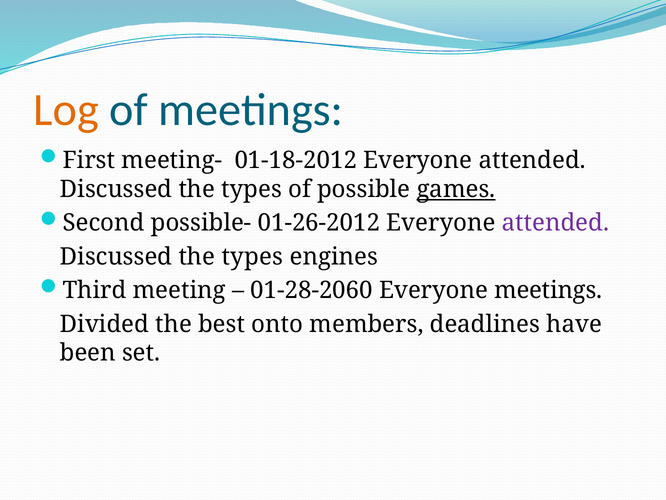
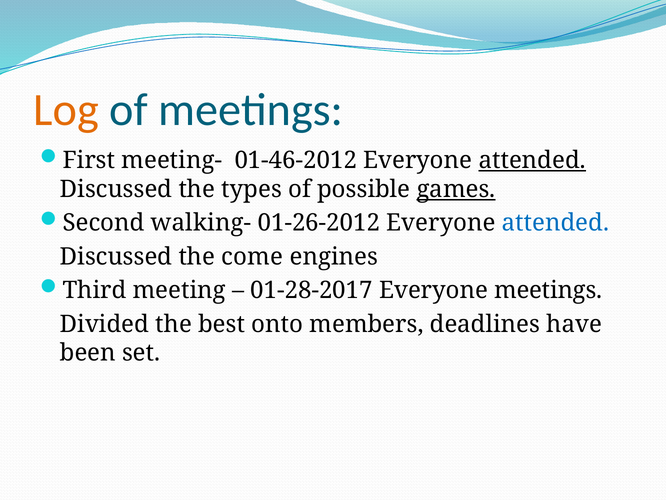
01-18-2012: 01-18-2012 -> 01-46-2012
attended at (532, 160) underline: none -> present
possible-: possible- -> walking-
attended at (555, 223) colour: purple -> blue
types at (252, 256): types -> come
01-28-2060: 01-28-2060 -> 01-28-2017
